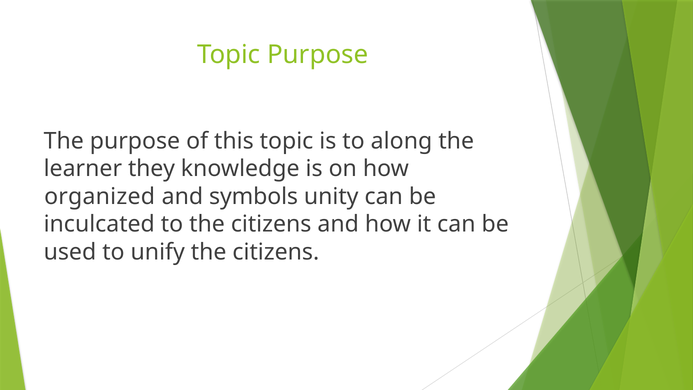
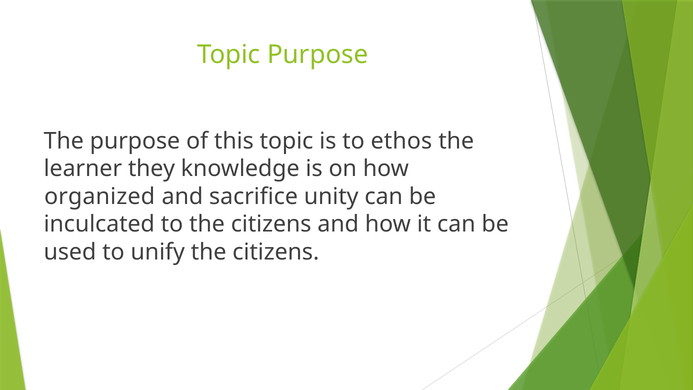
along: along -> ethos
symbols: symbols -> sacrifice
